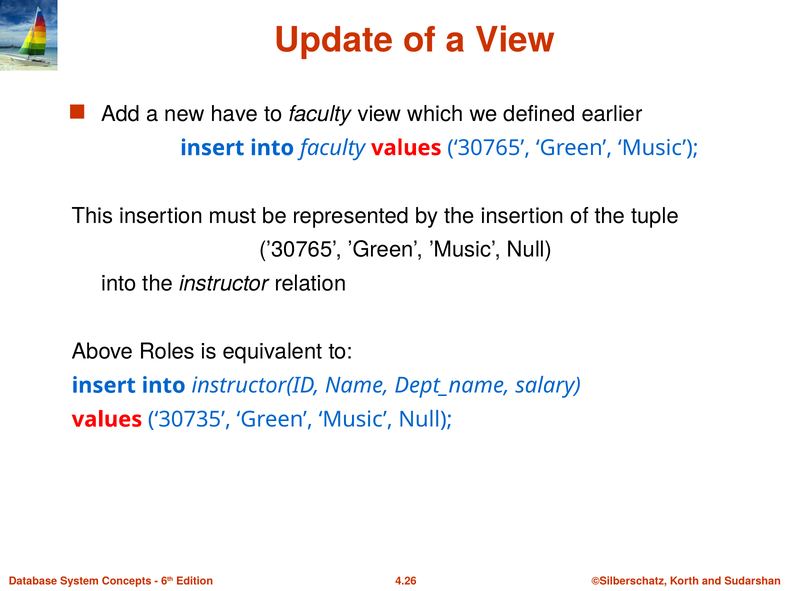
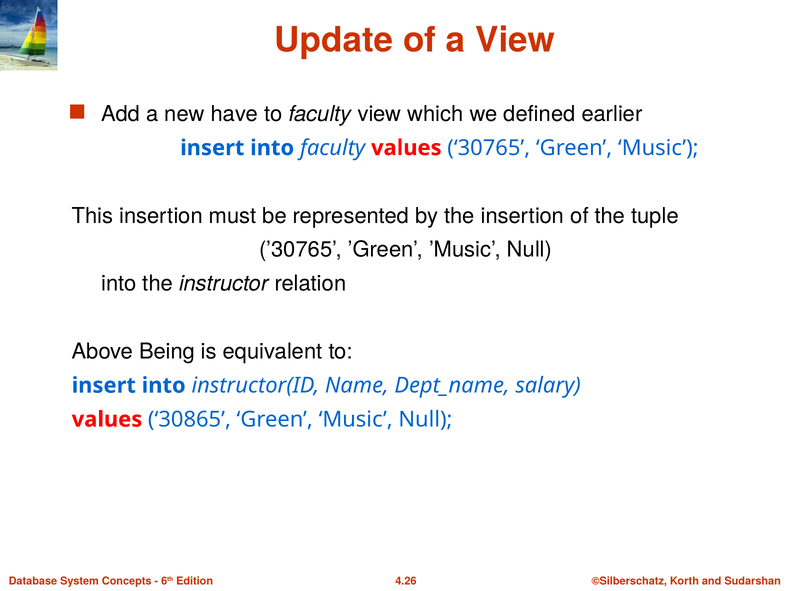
Roles: Roles -> Being
30735: 30735 -> 30865
